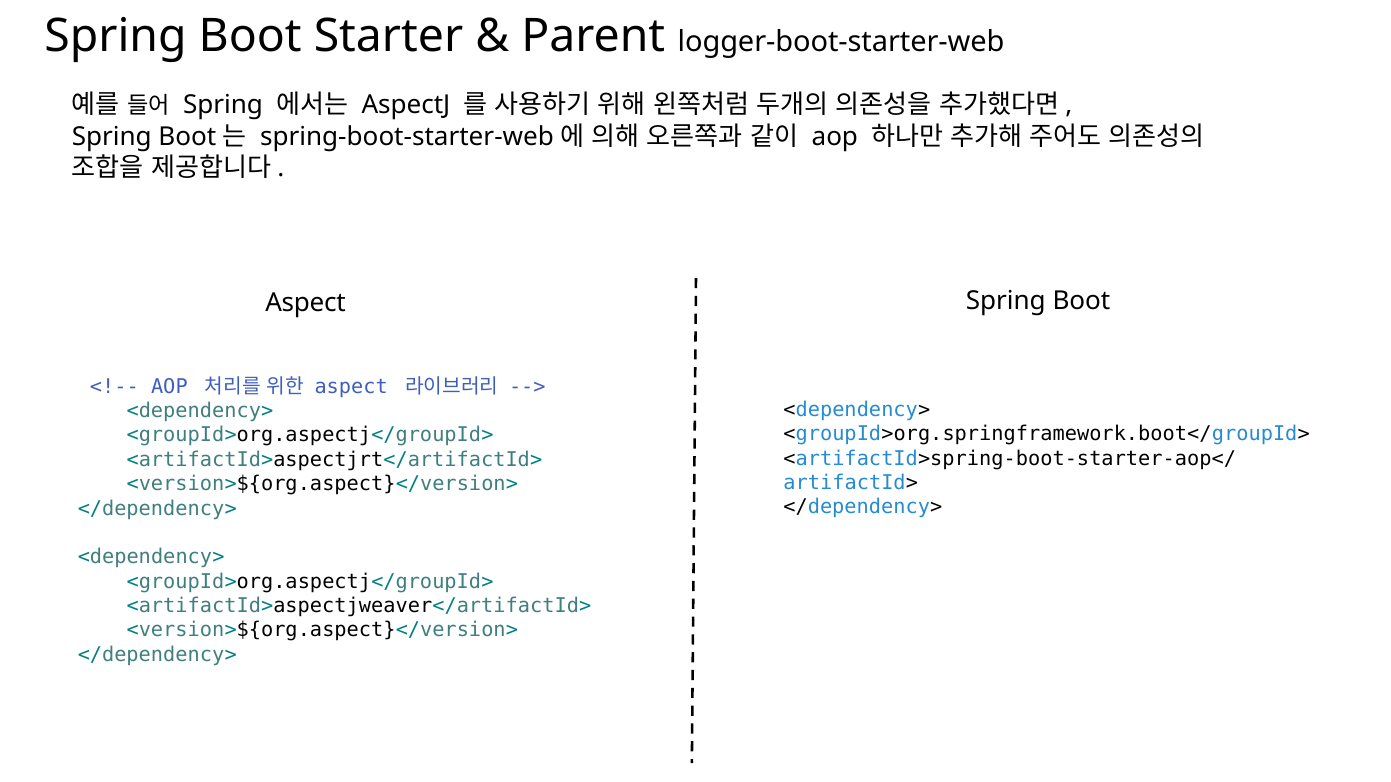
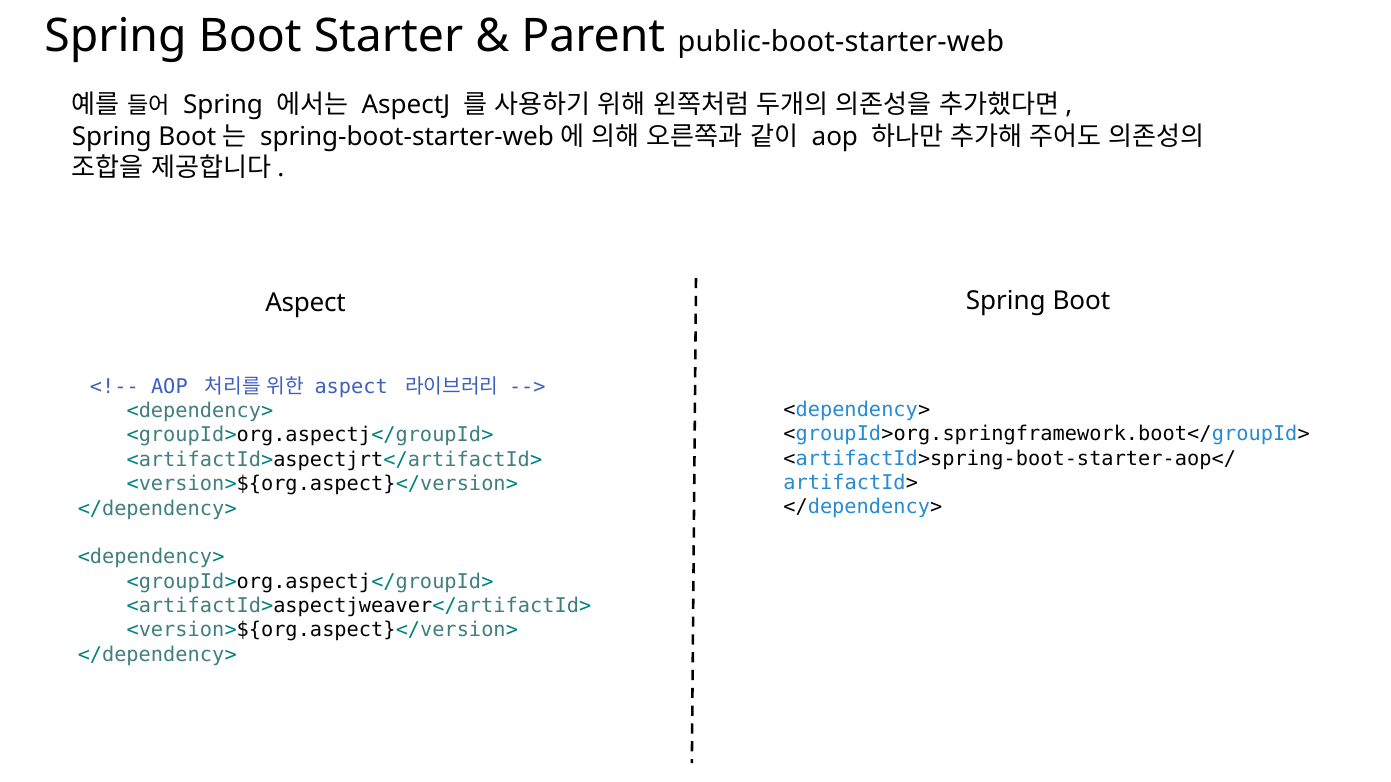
logger-boot-starter-web: logger-boot-starter-web -> public-boot-starter-web
